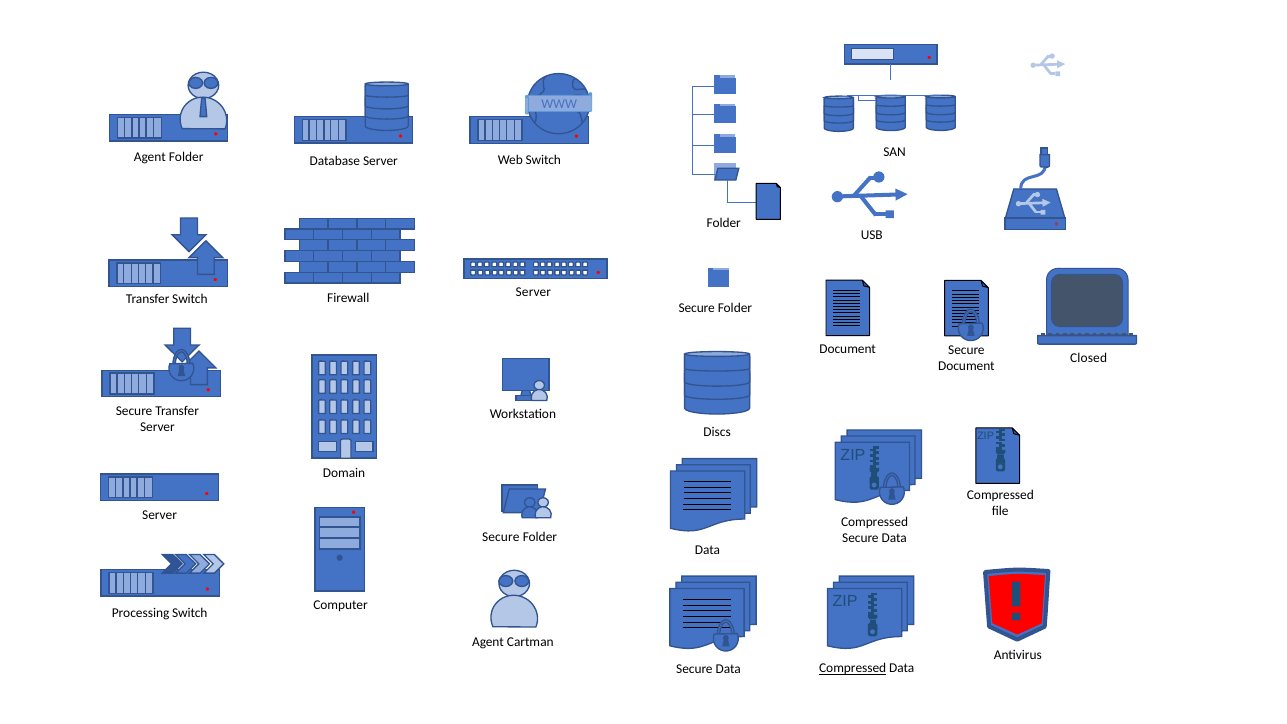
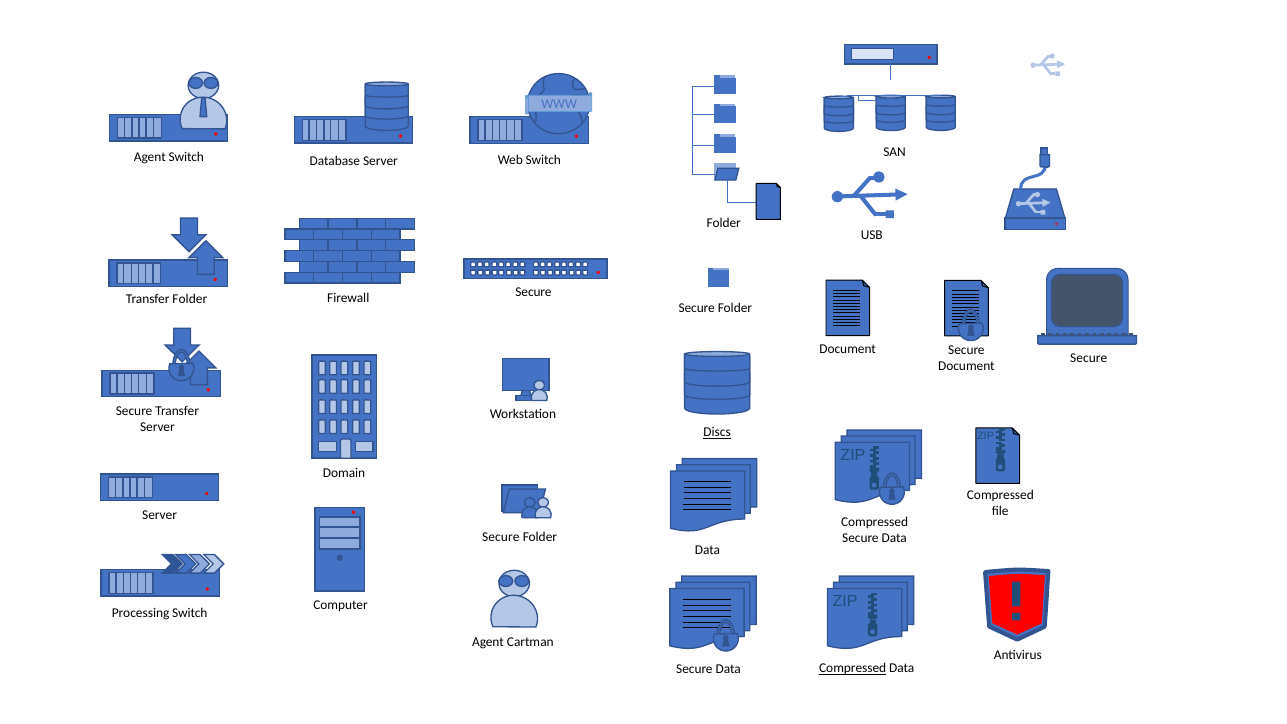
Agent Folder: Folder -> Switch
Firewall Server: Server -> Secure
Transfer Switch: Switch -> Folder
Closed at (1089, 358): Closed -> Secure
Discs underline: none -> present
